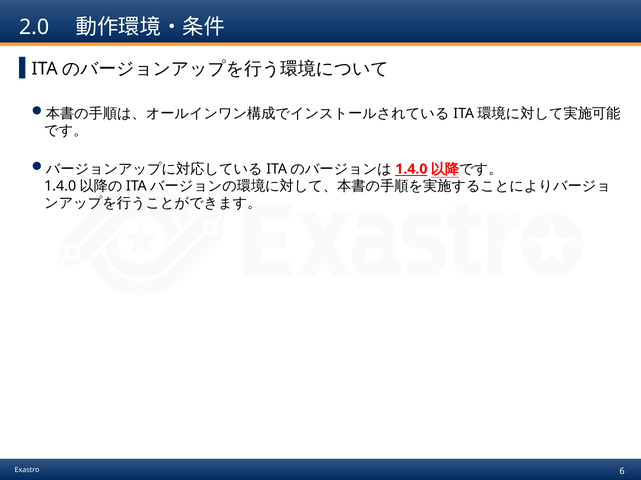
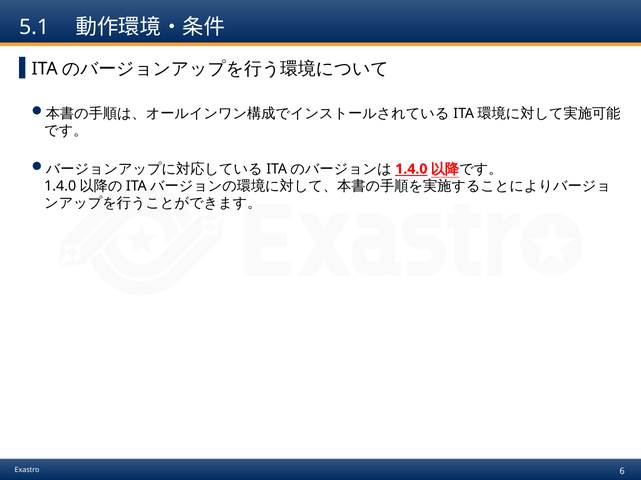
2.0: 2.0 -> 5.1
